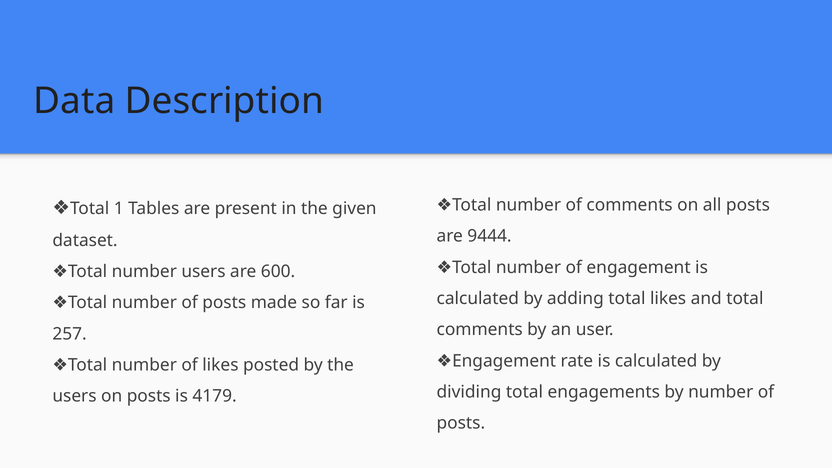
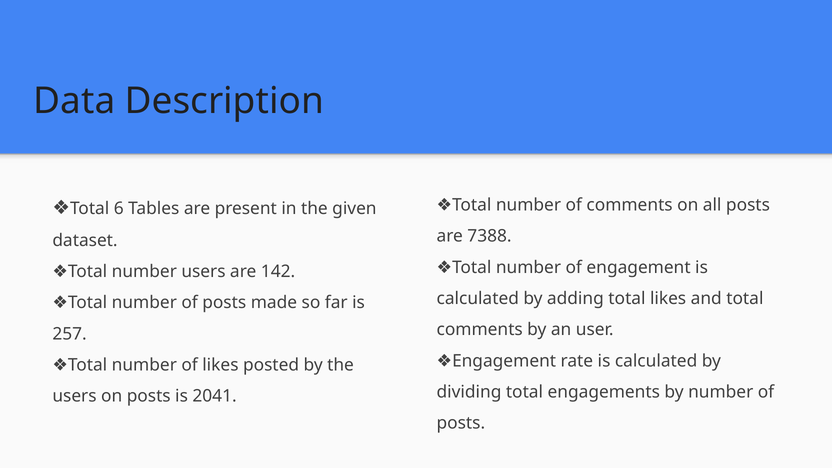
1: 1 -> 6
9444: 9444 -> 7388
600: 600 -> 142
4179: 4179 -> 2041
